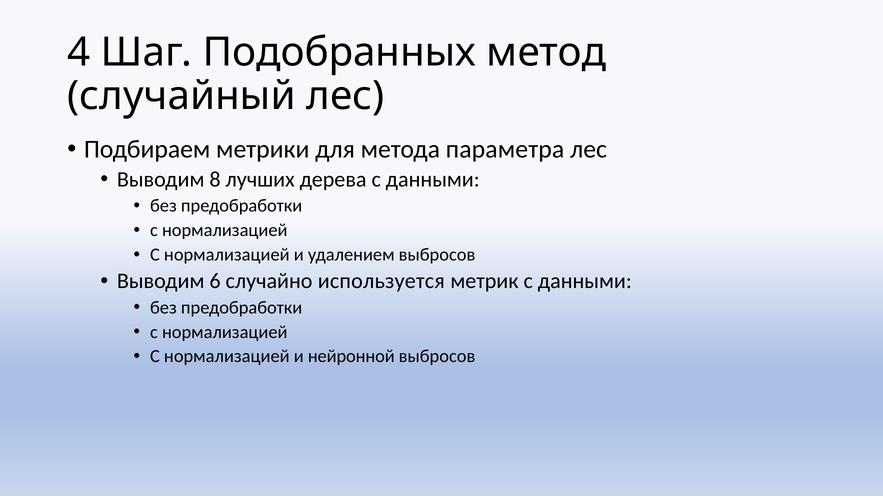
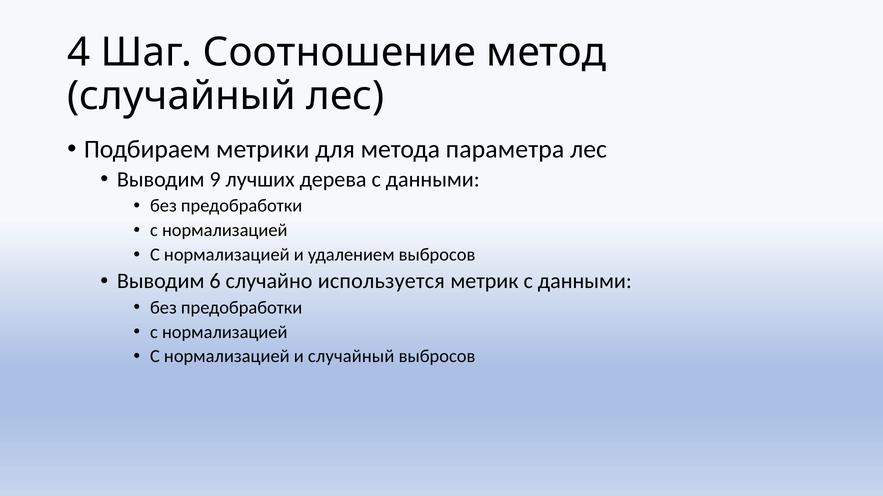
Подобранных: Подобранных -> Соотношение
8: 8 -> 9
и нейронной: нейронной -> случайный
